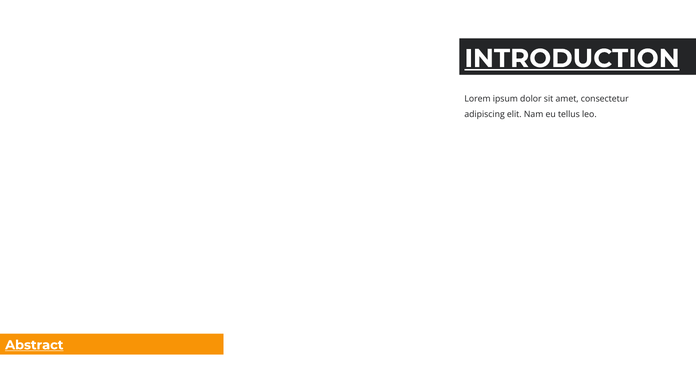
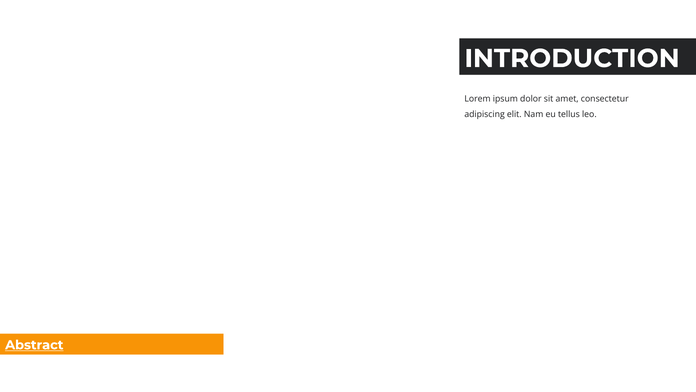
INTRODUCTION underline: present -> none
